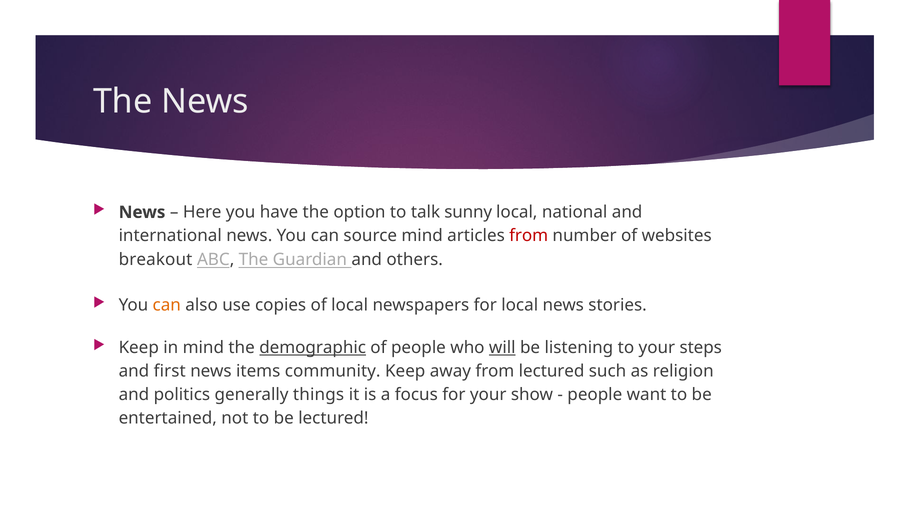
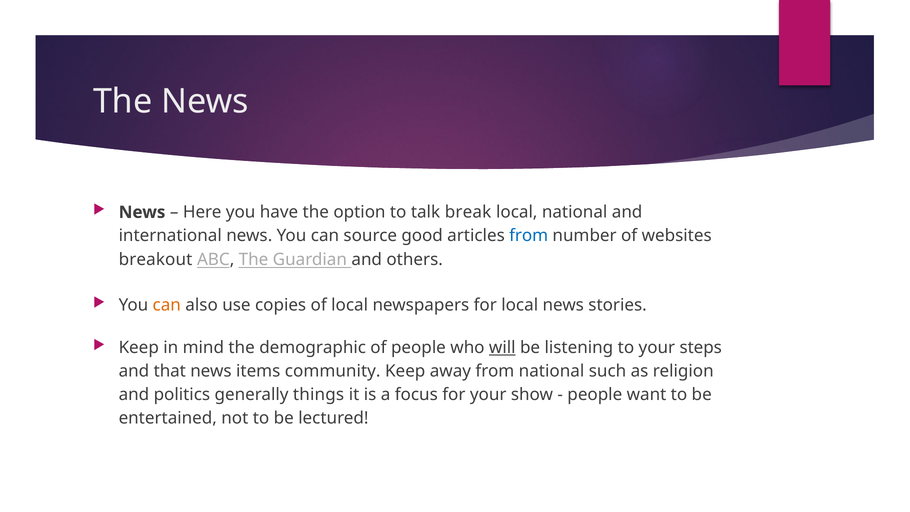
sunny: sunny -> break
source mind: mind -> good
from at (529, 236) colour: red -> blue
demographic underline: present -> none
first: first -> that
from lectured: lectured -> national
